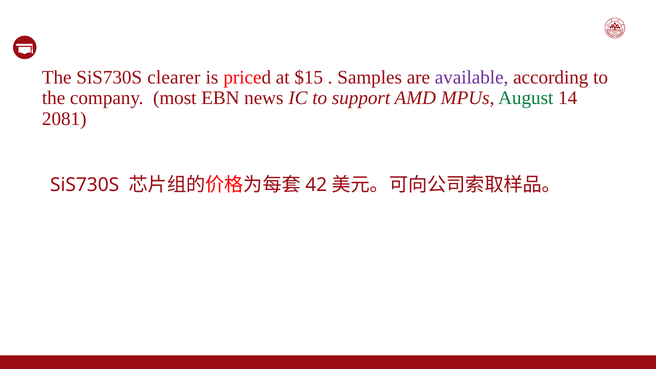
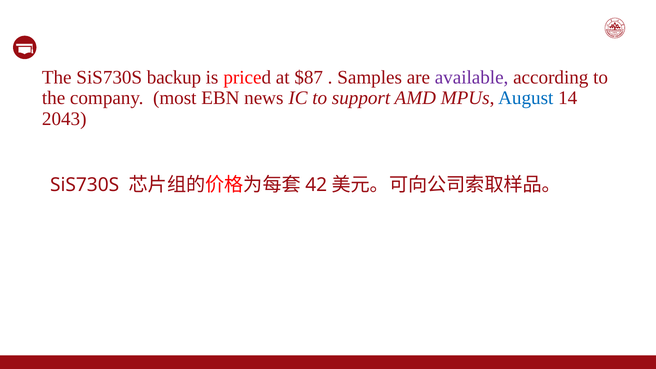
clearer: clearer -> backup
$15: $15 -> $87
August colour: green -> blue
2081: 2081 -> 2043
